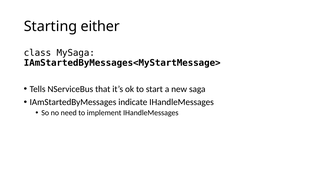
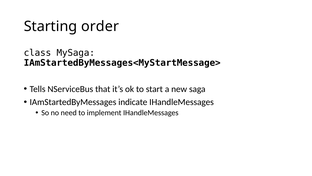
either: either -> order
